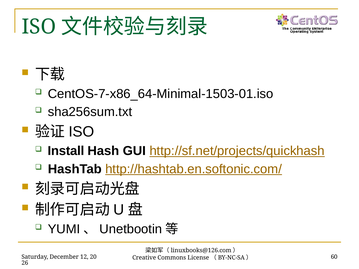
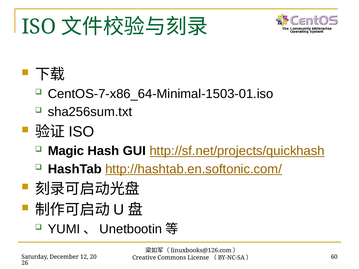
Install: Install -> Magic
